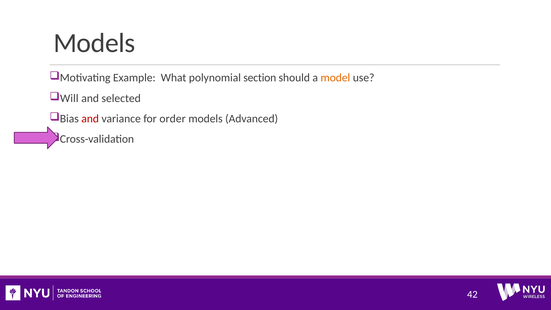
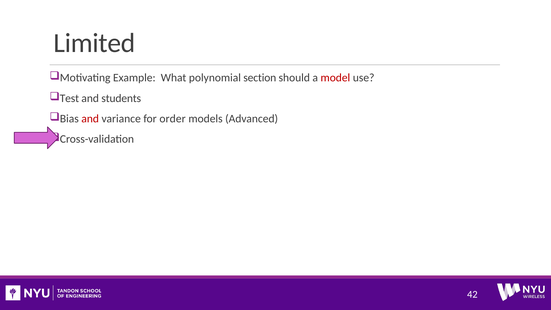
Models at (94, 43): Models -> Limited
model colour: orange -> red
Will: Will -> Test
selected: selected -> students
